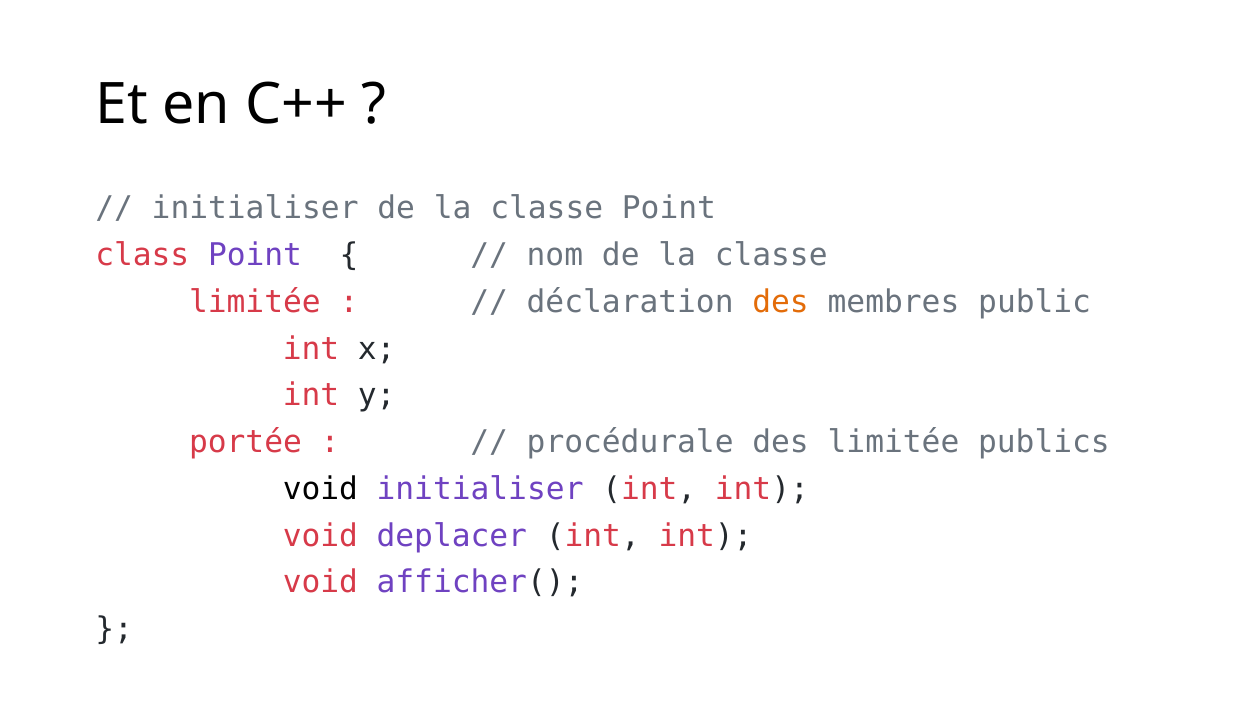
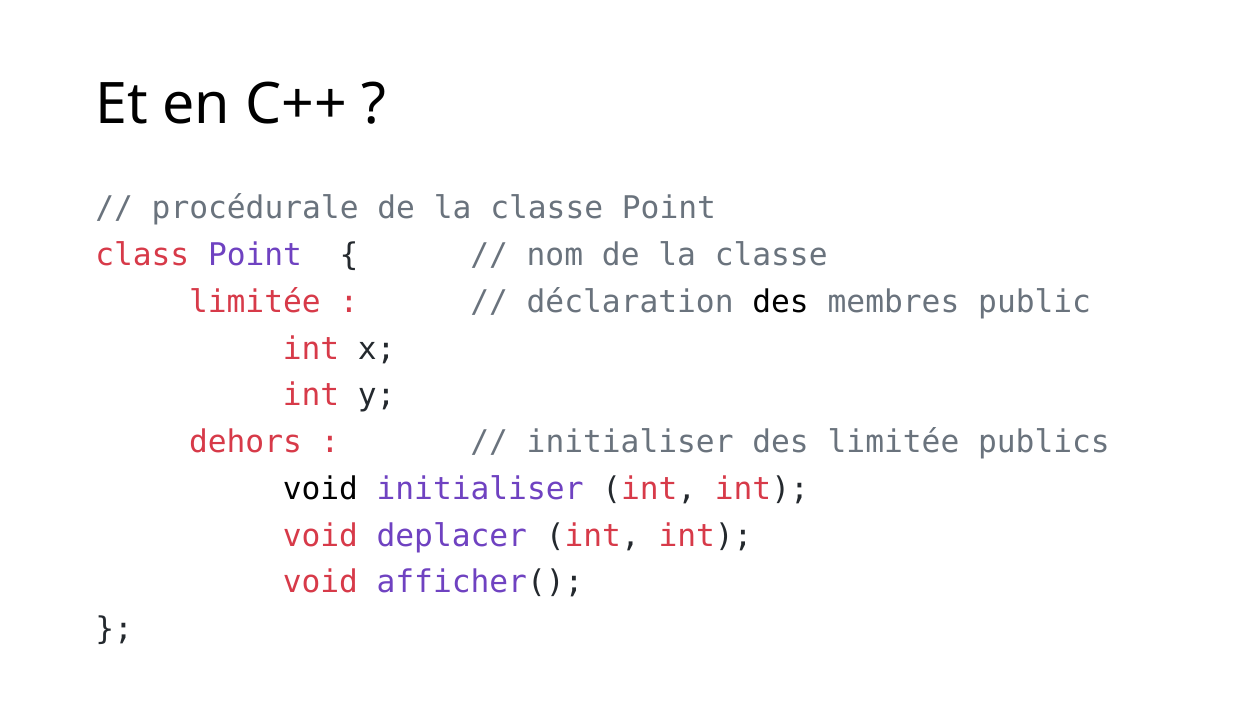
initialiser at (255, 209): initialiser -> procédurale
des at (781, 302) colour: orange -> black
portée: portée -> dehors
procédurale at (630, 442): procédurale -> initialiser
